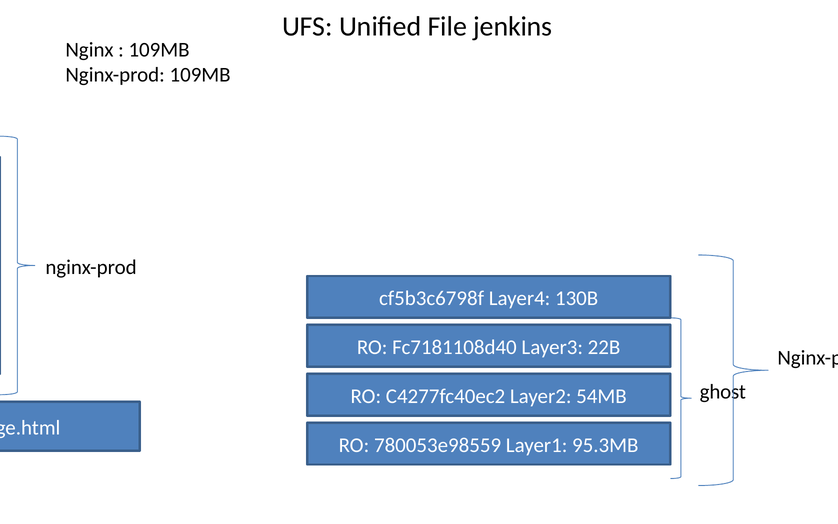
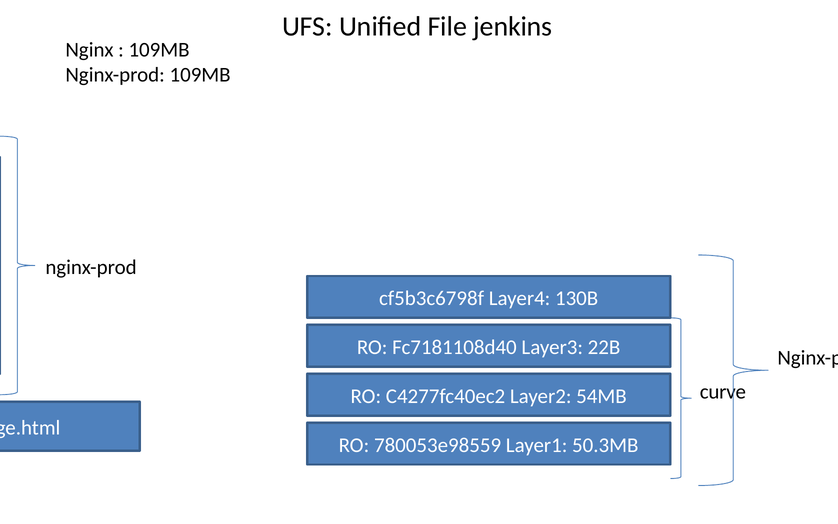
ghost: ghost -> curve
95.3MB: 95.3MB -> 50.3MB
